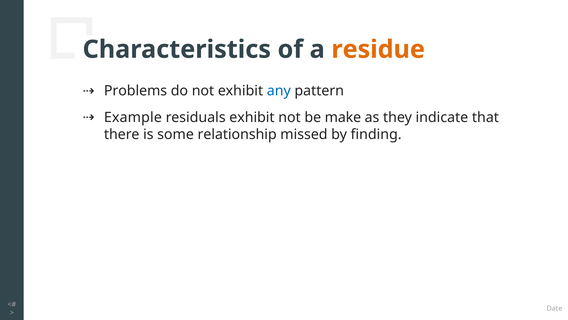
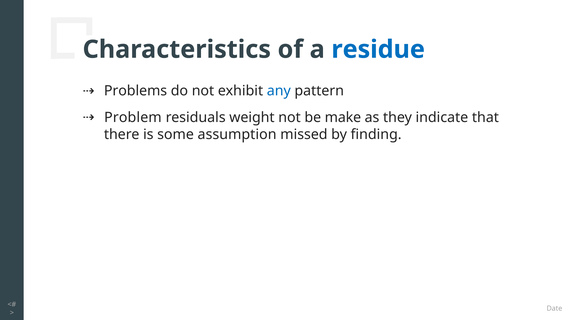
residue colour: orange -> blue
Example: Example -> Problem
residuals exhibit: exhibit -> weight
relationship: relationship -> assumption
